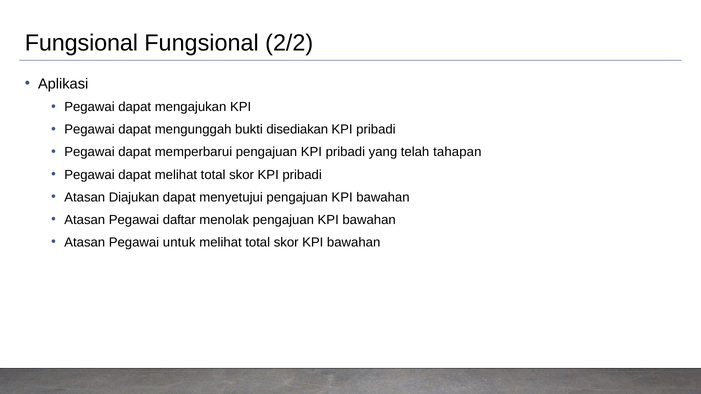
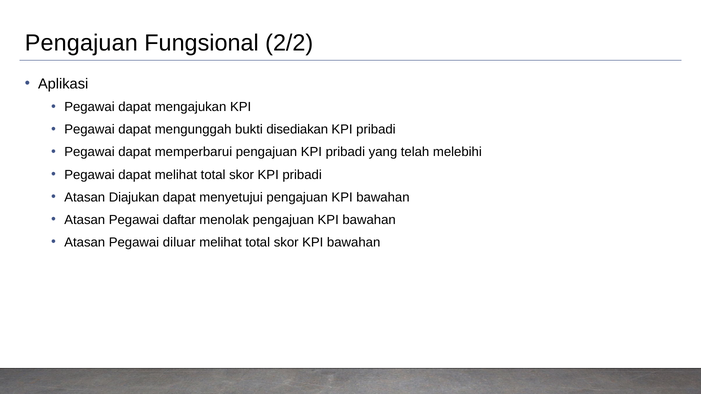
Fungsional at (81, 43): Fungsional -> Pengajuan
tahapan: tahapan -> melebihi
untuk: untuk -> diluar
